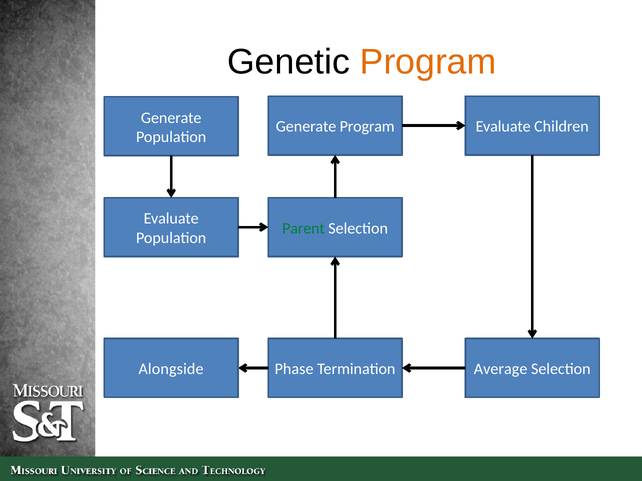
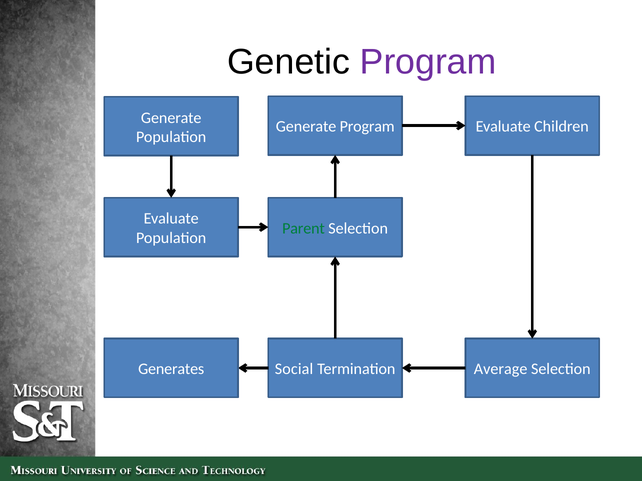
Program at (428, 62) colour: orange -> purple
Alongside: Alongside -> Generates
Phase: Phase -> Social
